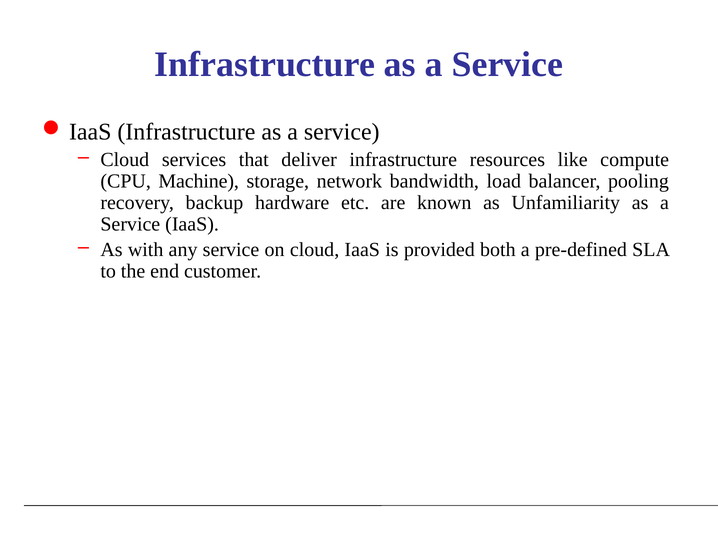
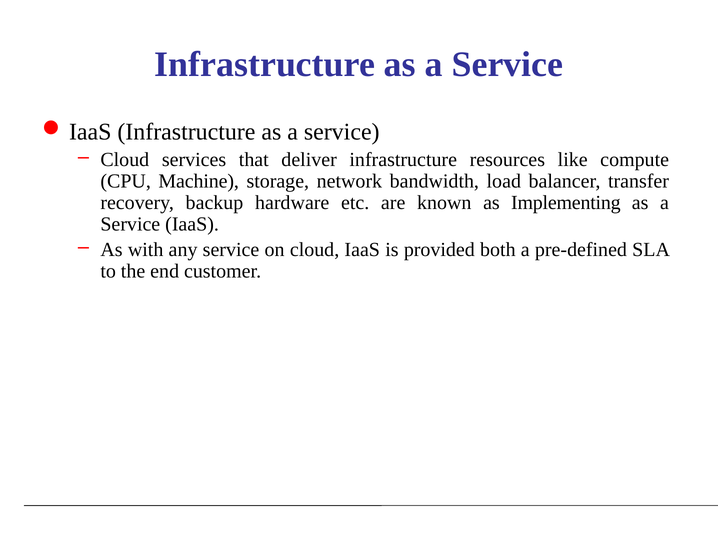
pooling: pooling -> transfer
Unfamiliarity: Unfamiliarity -> Implementing
